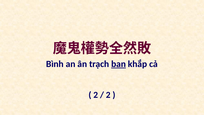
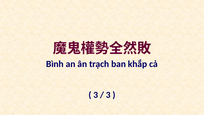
ban underline: present -> none
2 at (96, 95): 2 -> 3
2 at (108, 95): 2 -> 3
